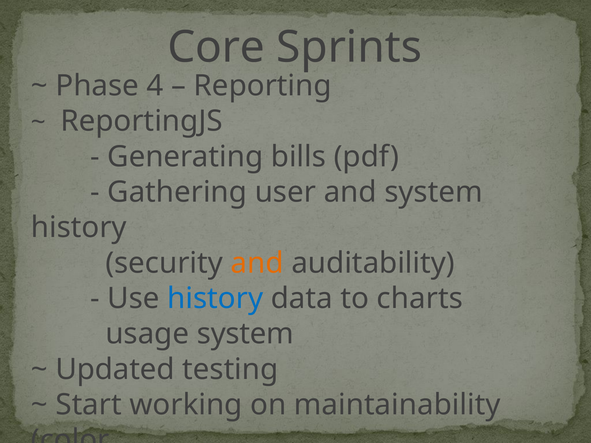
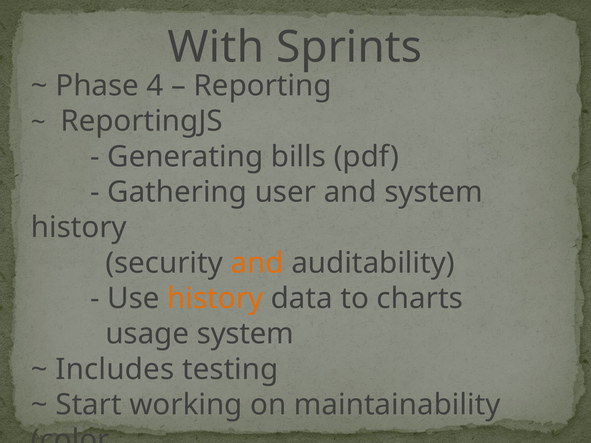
Core: Core -> With
history at (215, 299) colour: blue -> orange
Updated: Updated -> Includes
